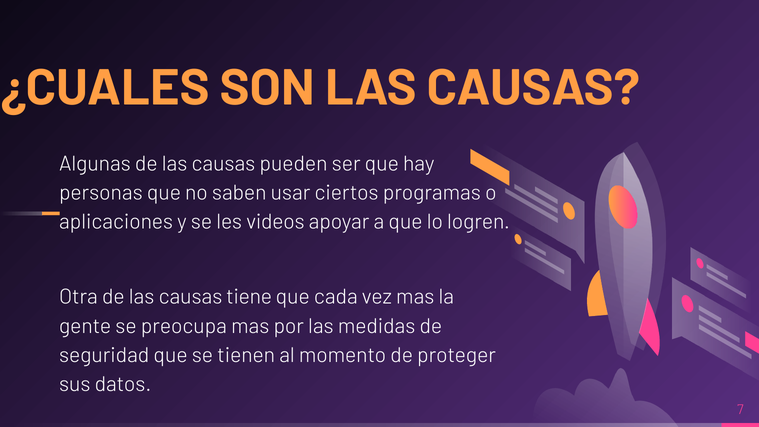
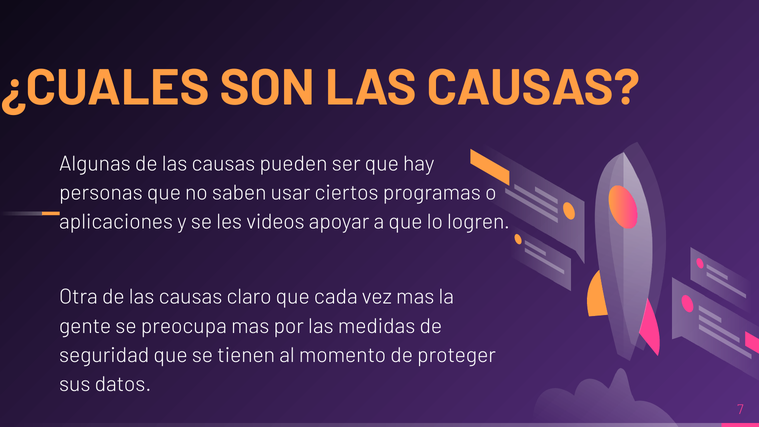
tiene: tiene -> claro
